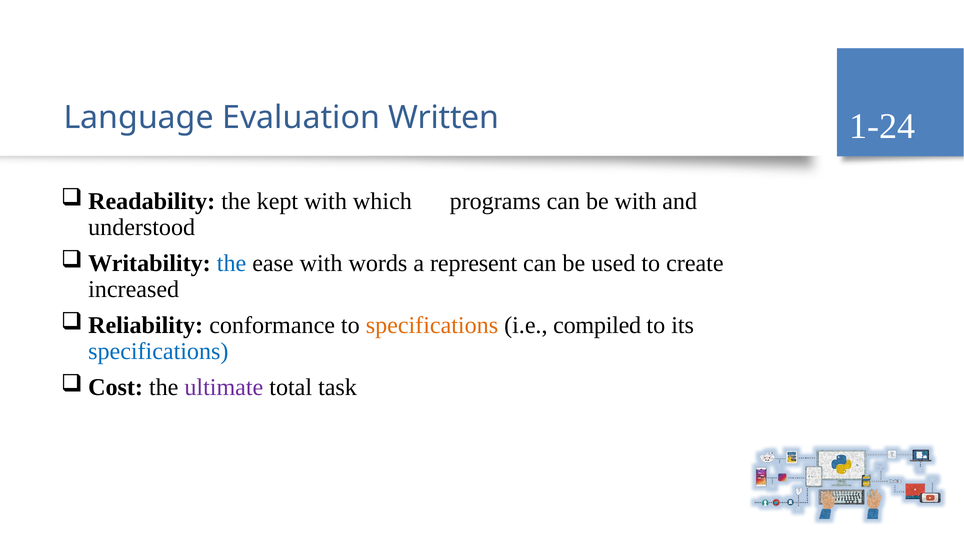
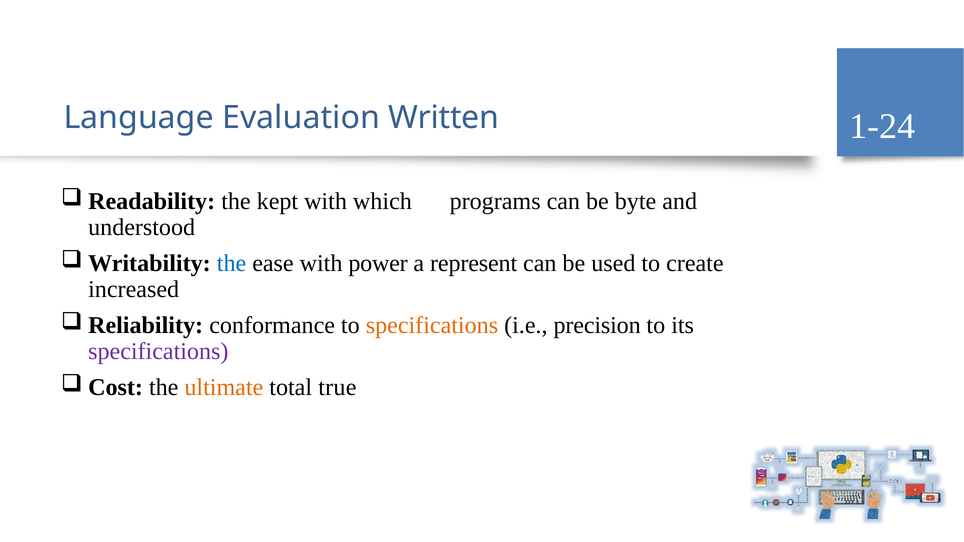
be with: with -> byte
words: words -> power
compiled: compiled -> precision
specifications at (158, 351) colour: blue -> purple
ultimate colour: purple -> orange
task: task -> true
